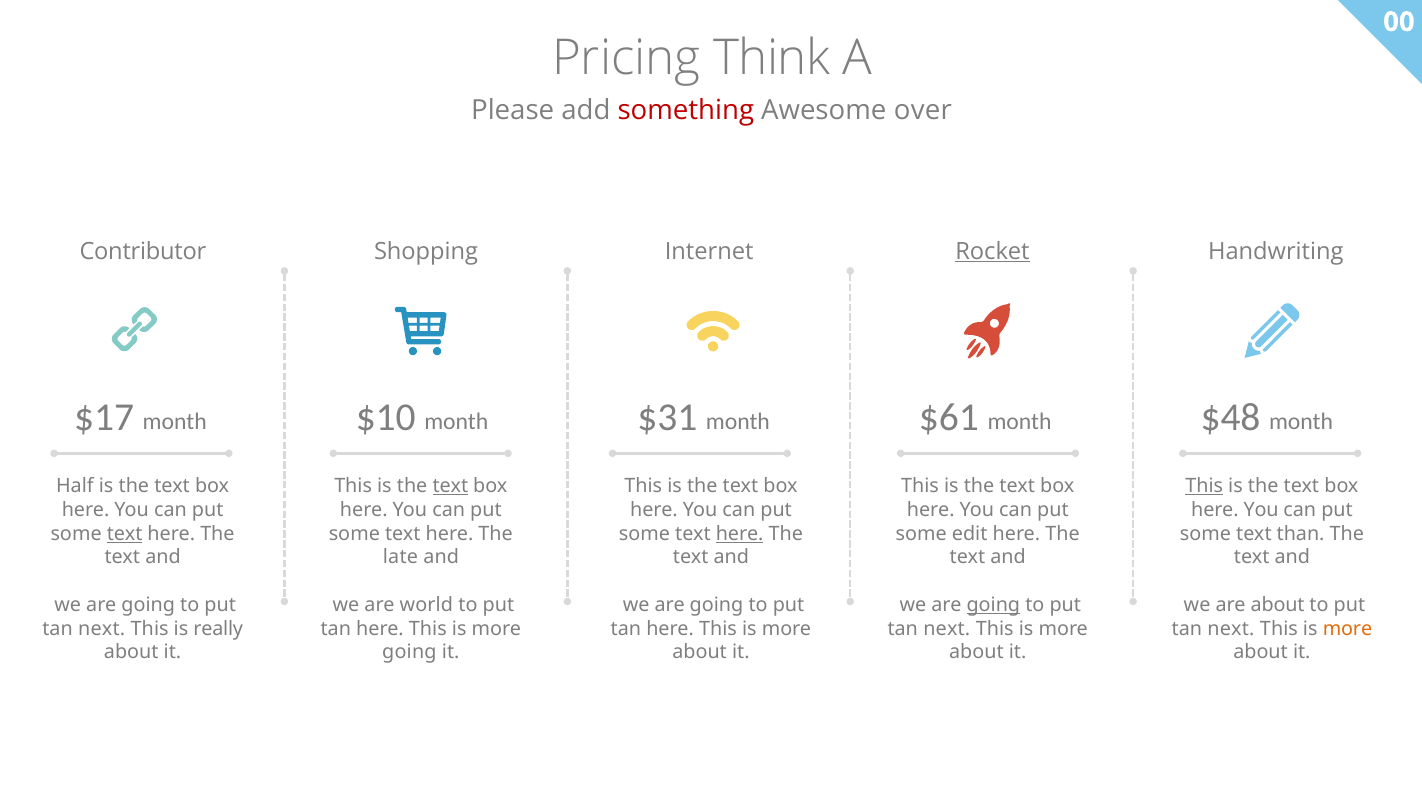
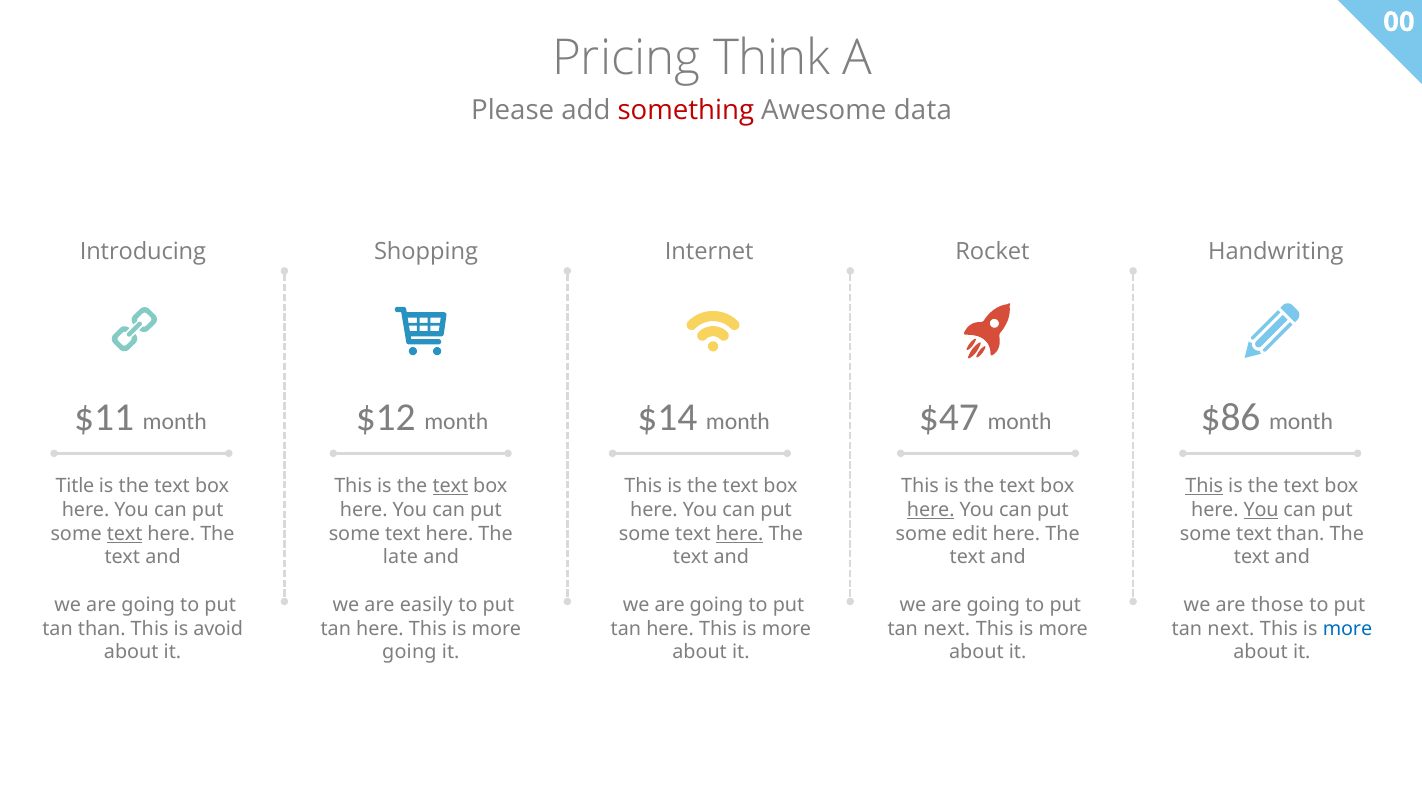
over: over -> data
Contributor: Contributor -> Introducing
Rocket underline: present -> none
$17: $17 -> $11
$10: $10 -> $12
$31: $31 -> $14
$61: $61 -> $47
$48: $48 -> $86
Half: Half -> Title
here at (931, 510) underline: none -> present
You at (1261, 510) underline: none -> present
world: world -> easily
going at (993, 605) underline: present -> none
are about: about -> those
next at (102, 629): next -> than
really: really -> avoid
more at (1347, 629) colour: orange -> blue
